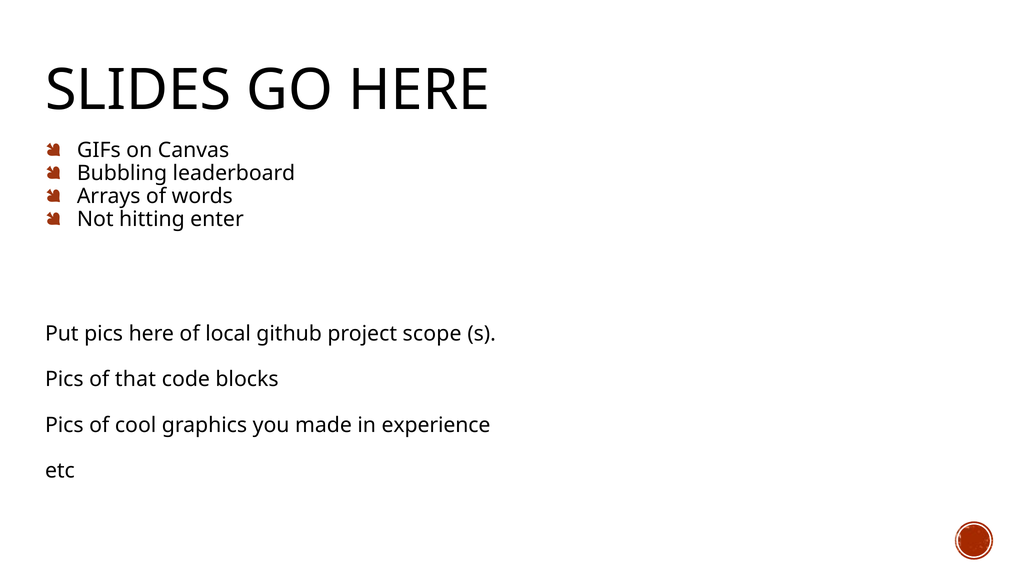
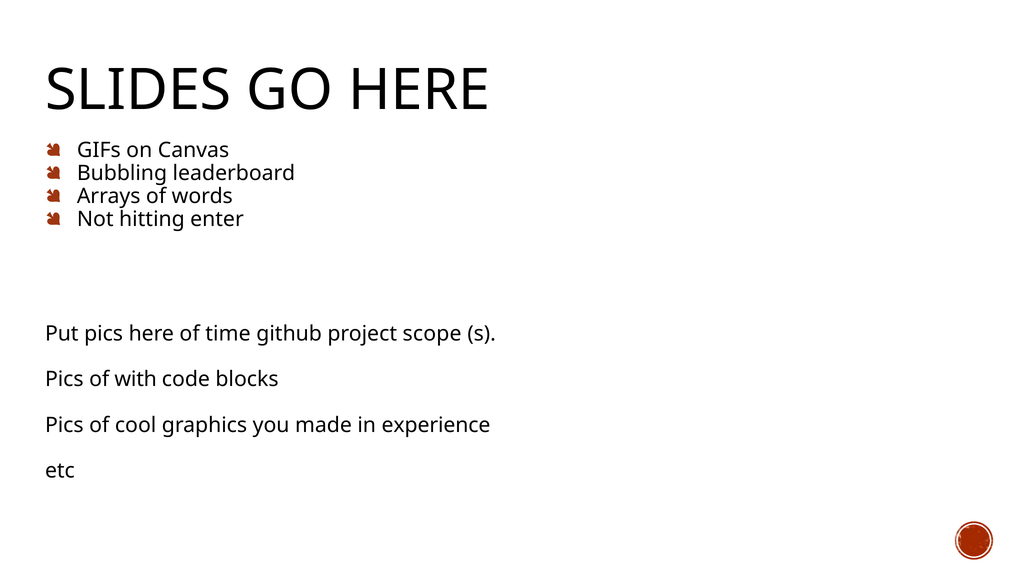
local: local -> time
that: that -> with
